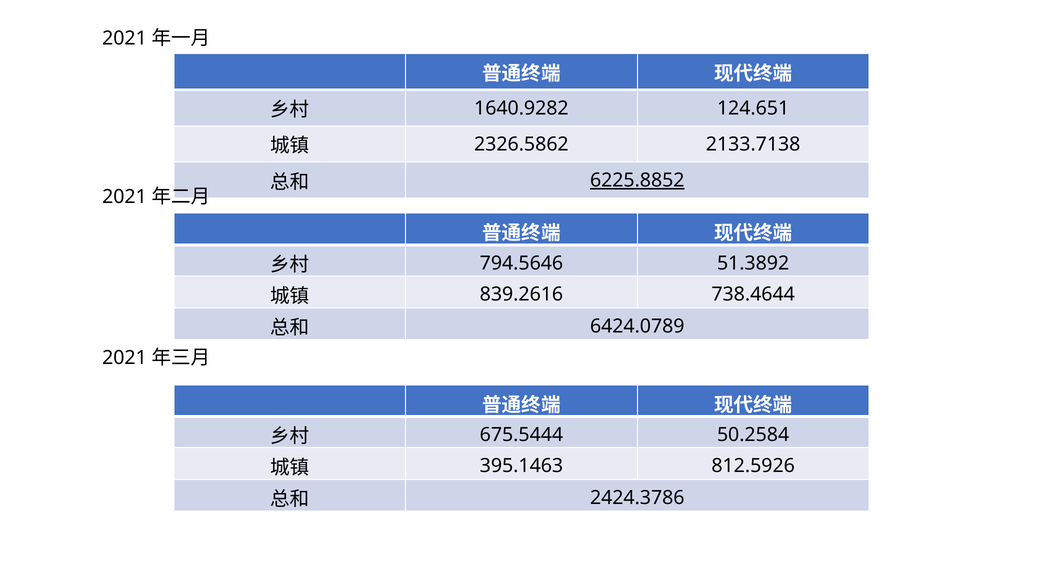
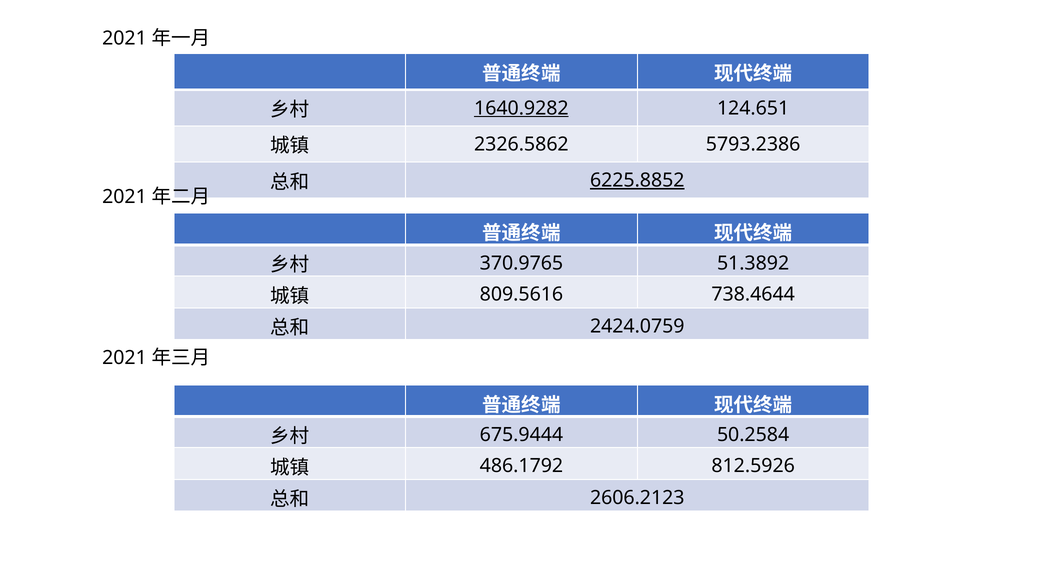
1640.9282 underline: none -> present
2133.7138: 2133.7138 -> 5793.2386
794.5646: 794.5646 -> 370.9765
839.2616: 839.2616 -> 809.5616
6424.0789: 6424.0789 -> 2424.0759
675.5444: 675.5444 -> 675.9444
395.1463: 395.1463 -> 486.1792
2424.3786: 2424.3786 -> 2606.2123
